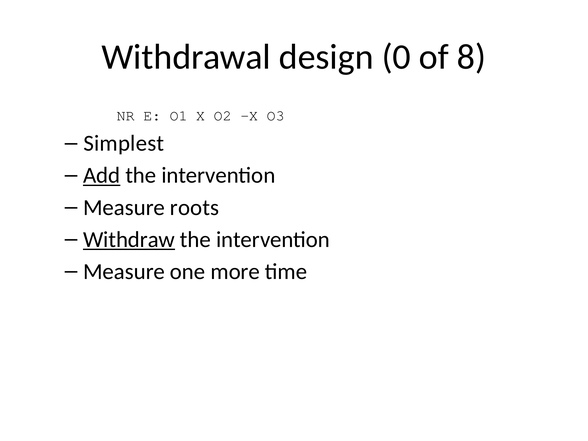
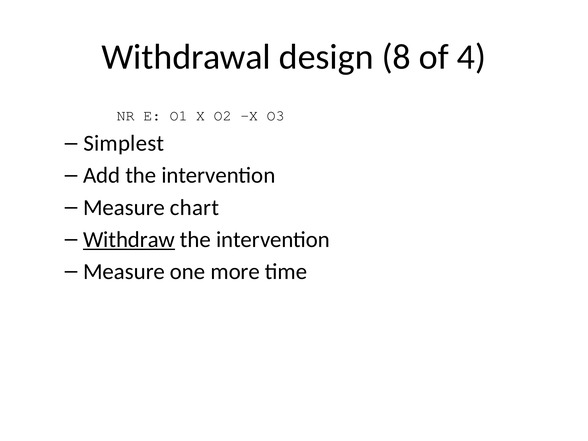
0: 0 -> 8
8: 8 -> 4
Add underline: present -> none
roots: roots -> chart
